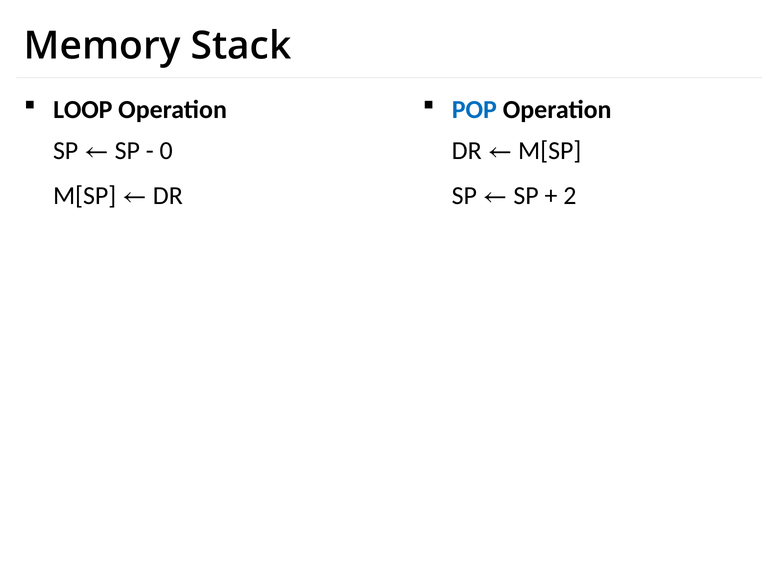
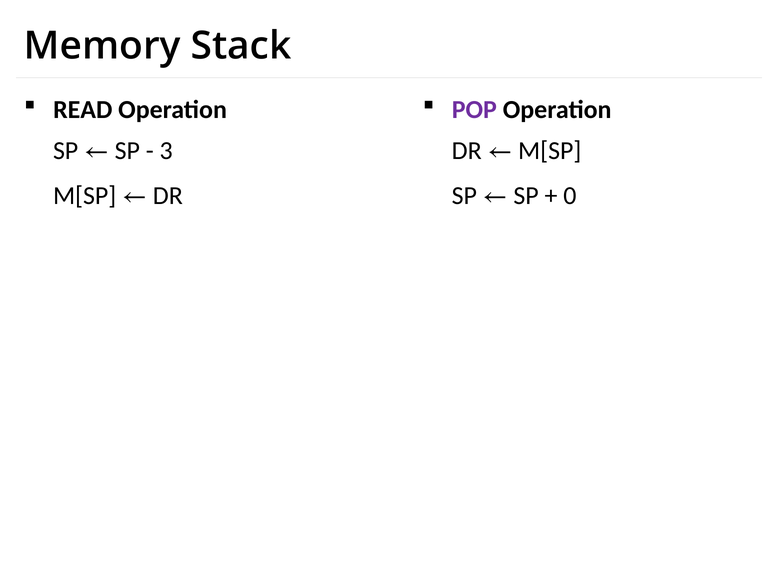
LOOP: LOOP -> READ
POP colour: blue -> purple
0: 0 -> 3
2: 2 -> 0
